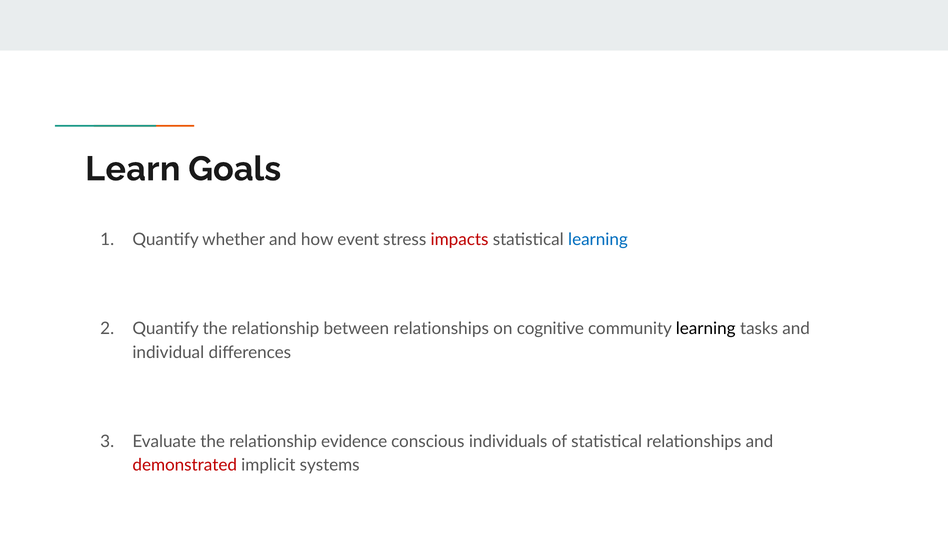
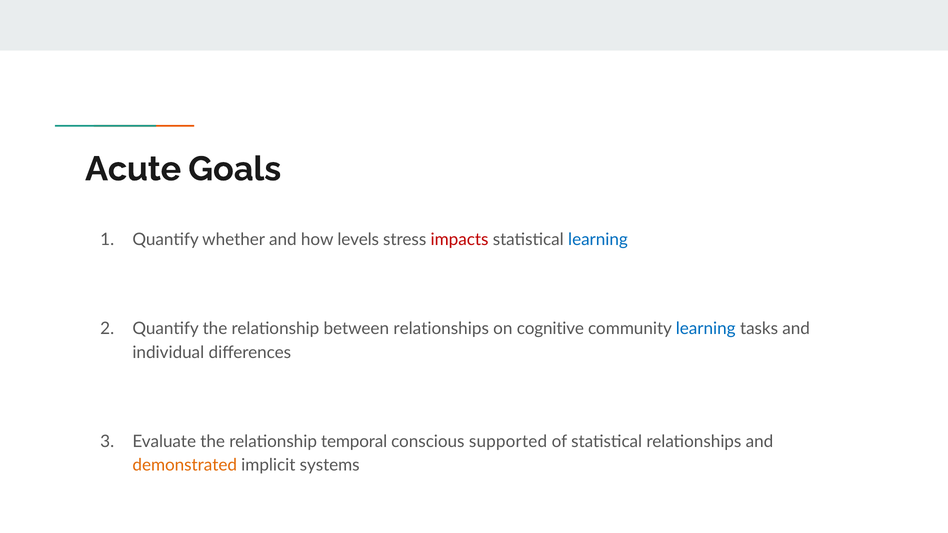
Learn: Learn -> Acute
event: event -> levels
learning at (706, 329) colour: black -> blue
evidence: evidence -> temporal
individuals: individuals -> supported
demonstrated colour: red -> orange
